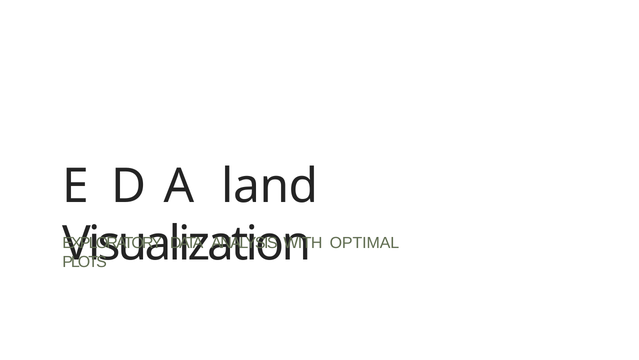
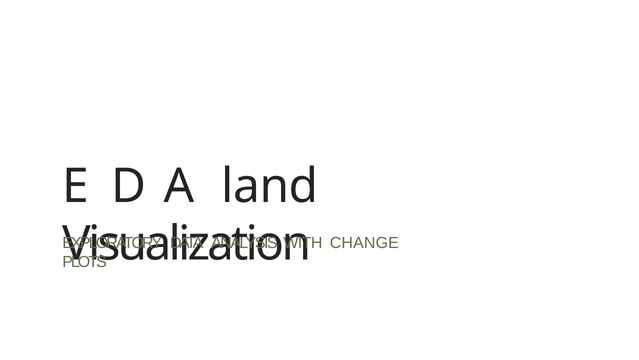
OPTIMAL: OPTIMAL -> CHANGE
